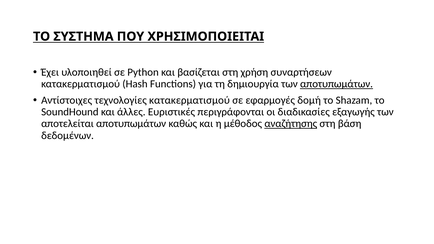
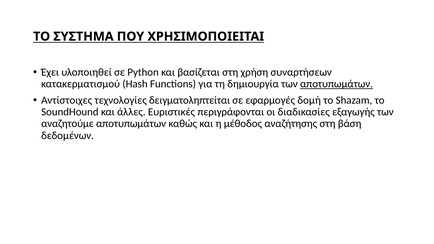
τεχνολογίες κατακερματισμού: κατακερματισμού -> δειγματοληπτείται
αποτελείται: αποτελείται -> αναζητούμε
αναζήτησης underline: present -> none
